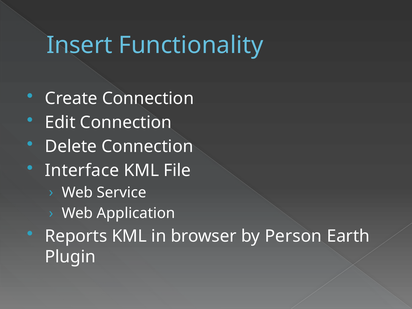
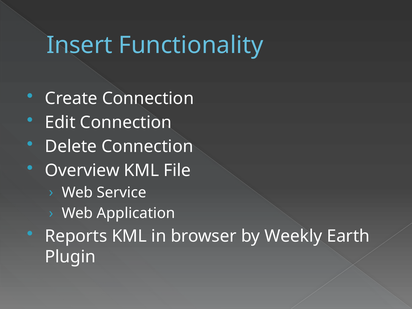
Interface: Interface -> Overview
Person: Person -> Weekly
